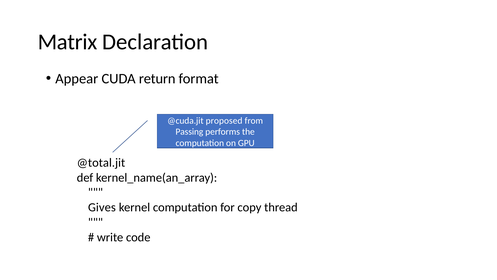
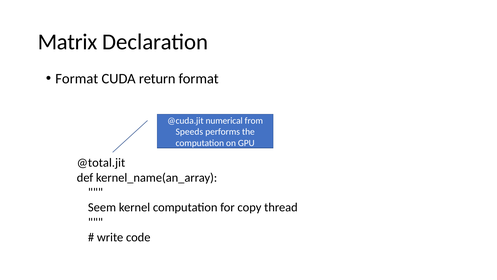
Appear at (77, 78): Appear -> Format
proposed: proposed -> numerical
Passing: Passing -> Speeds
Gives: Gives -> Seem
